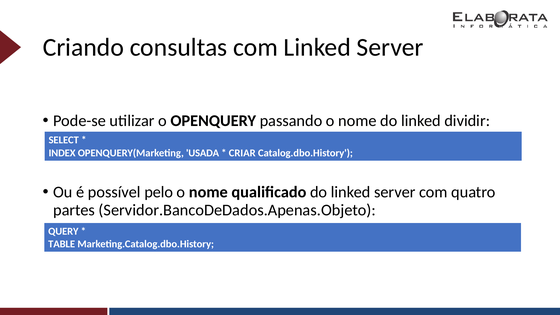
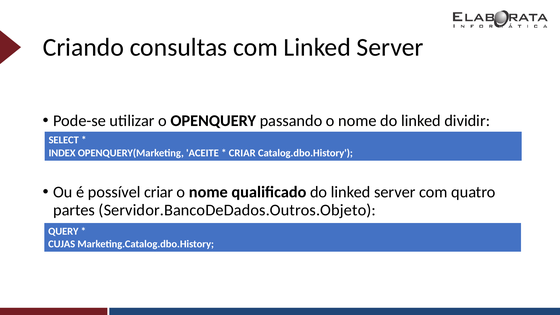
USADA: USADA -> ACEITE
possível pelo: pelo -> criar
Servidor.BancoDeDados.Apenas.Objeto: Servidor.BancoDeDados.Apenas.Objeto -> Servidor.BancoDeDados.Outros.Objeto
TABLE: TABLE -> CUJAS
